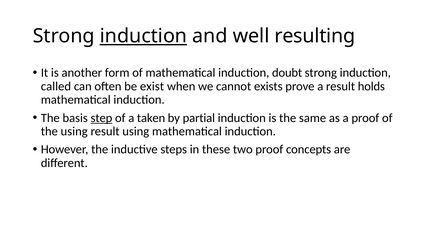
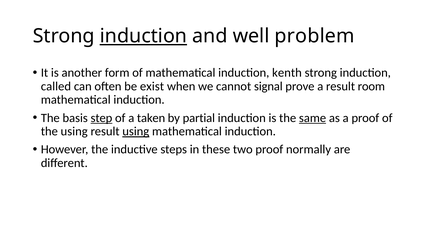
resulting: resulting -> problem
doubt: doubt -> kenth
exists: exists -> signal
holds: holds -> room
same underline: none -> present
using at (136, 131) underline: none -> present
concepts: concepts -> normally
